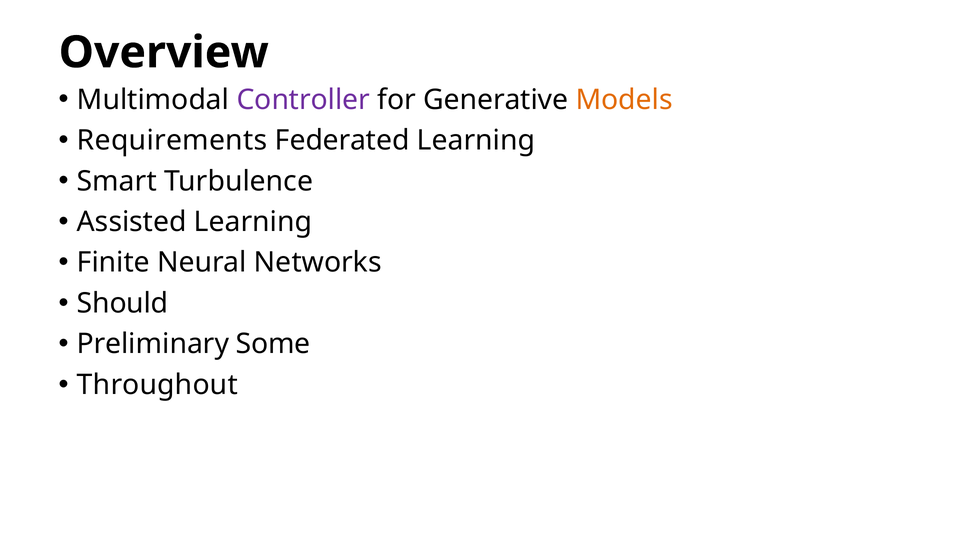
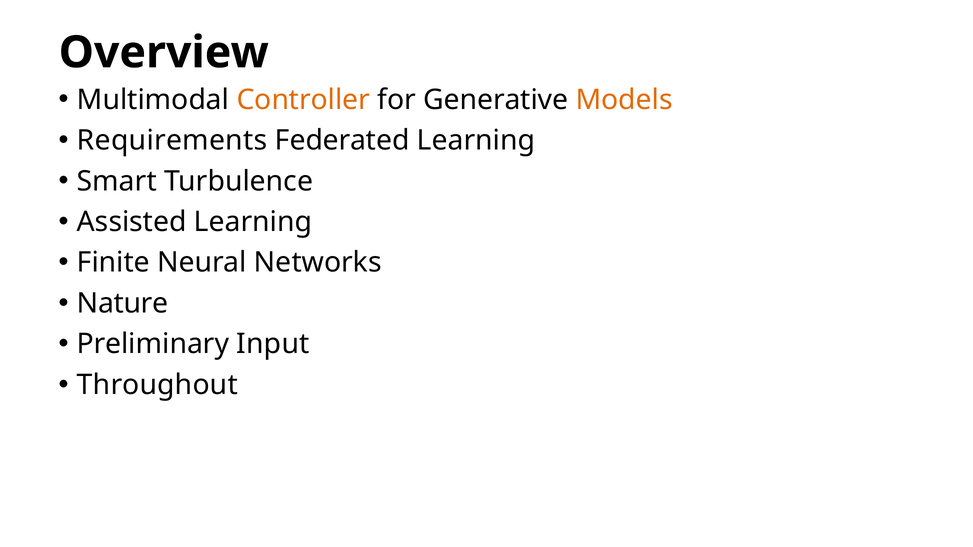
Controller colour: purple -> orange
Should: Should -> Nature
Some: Some -> Input
